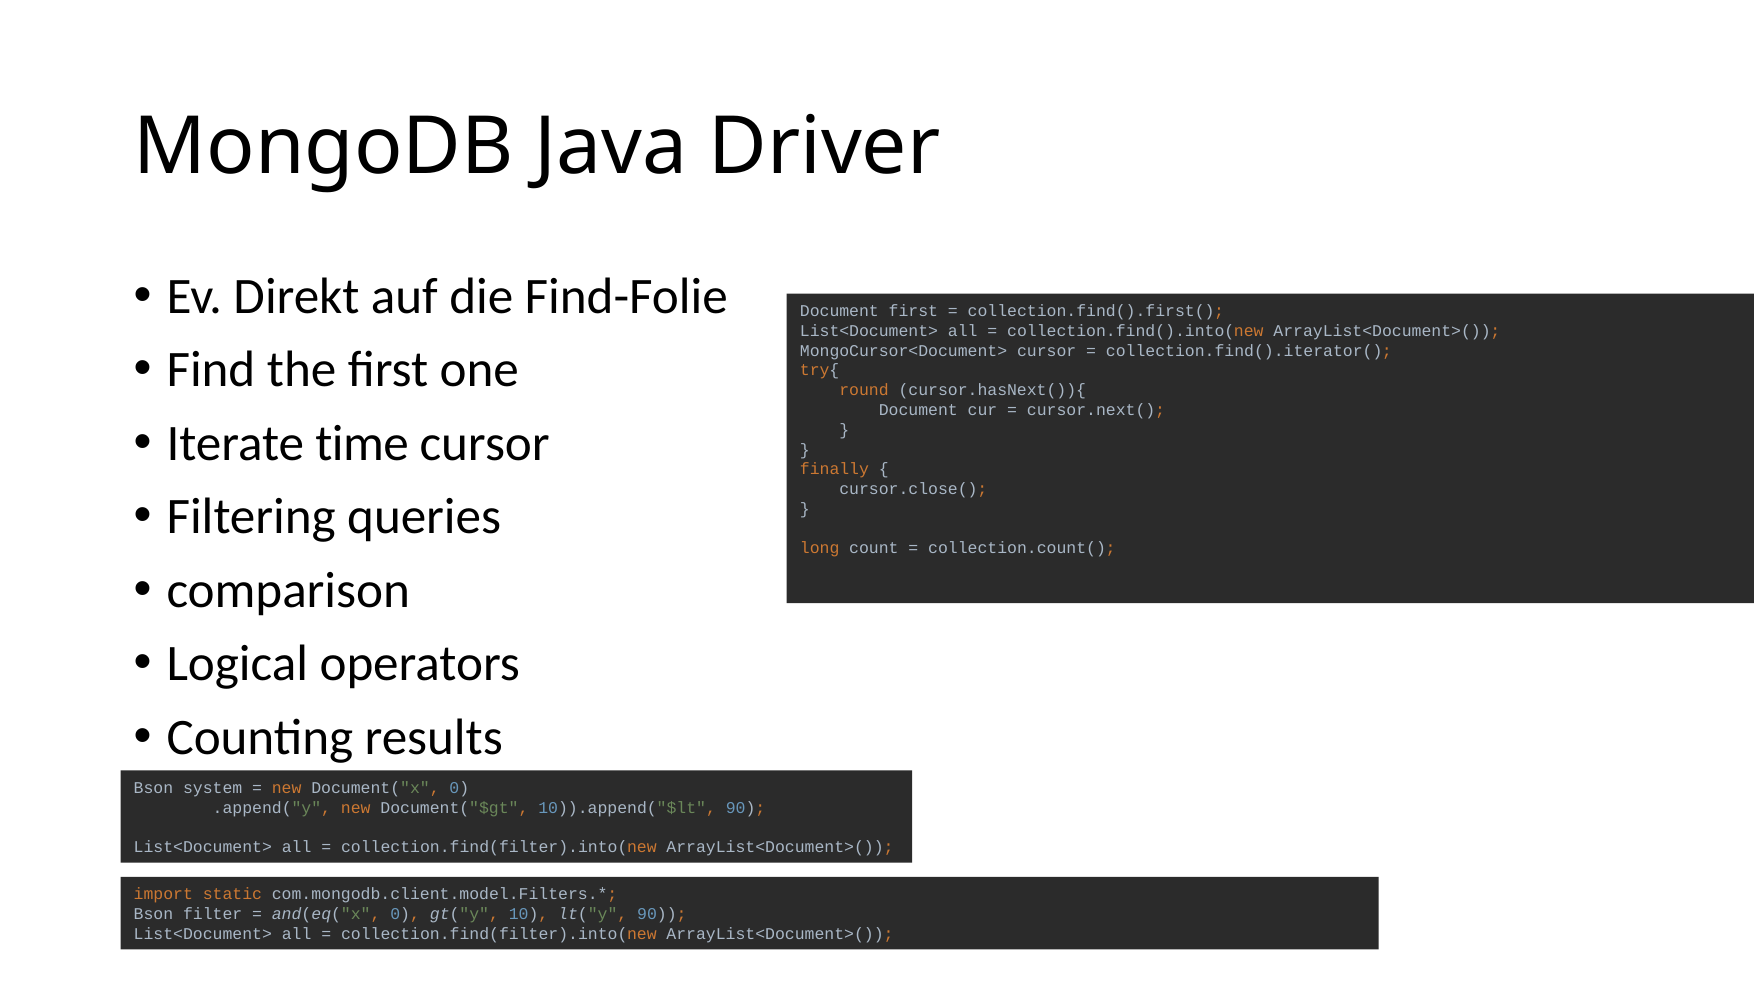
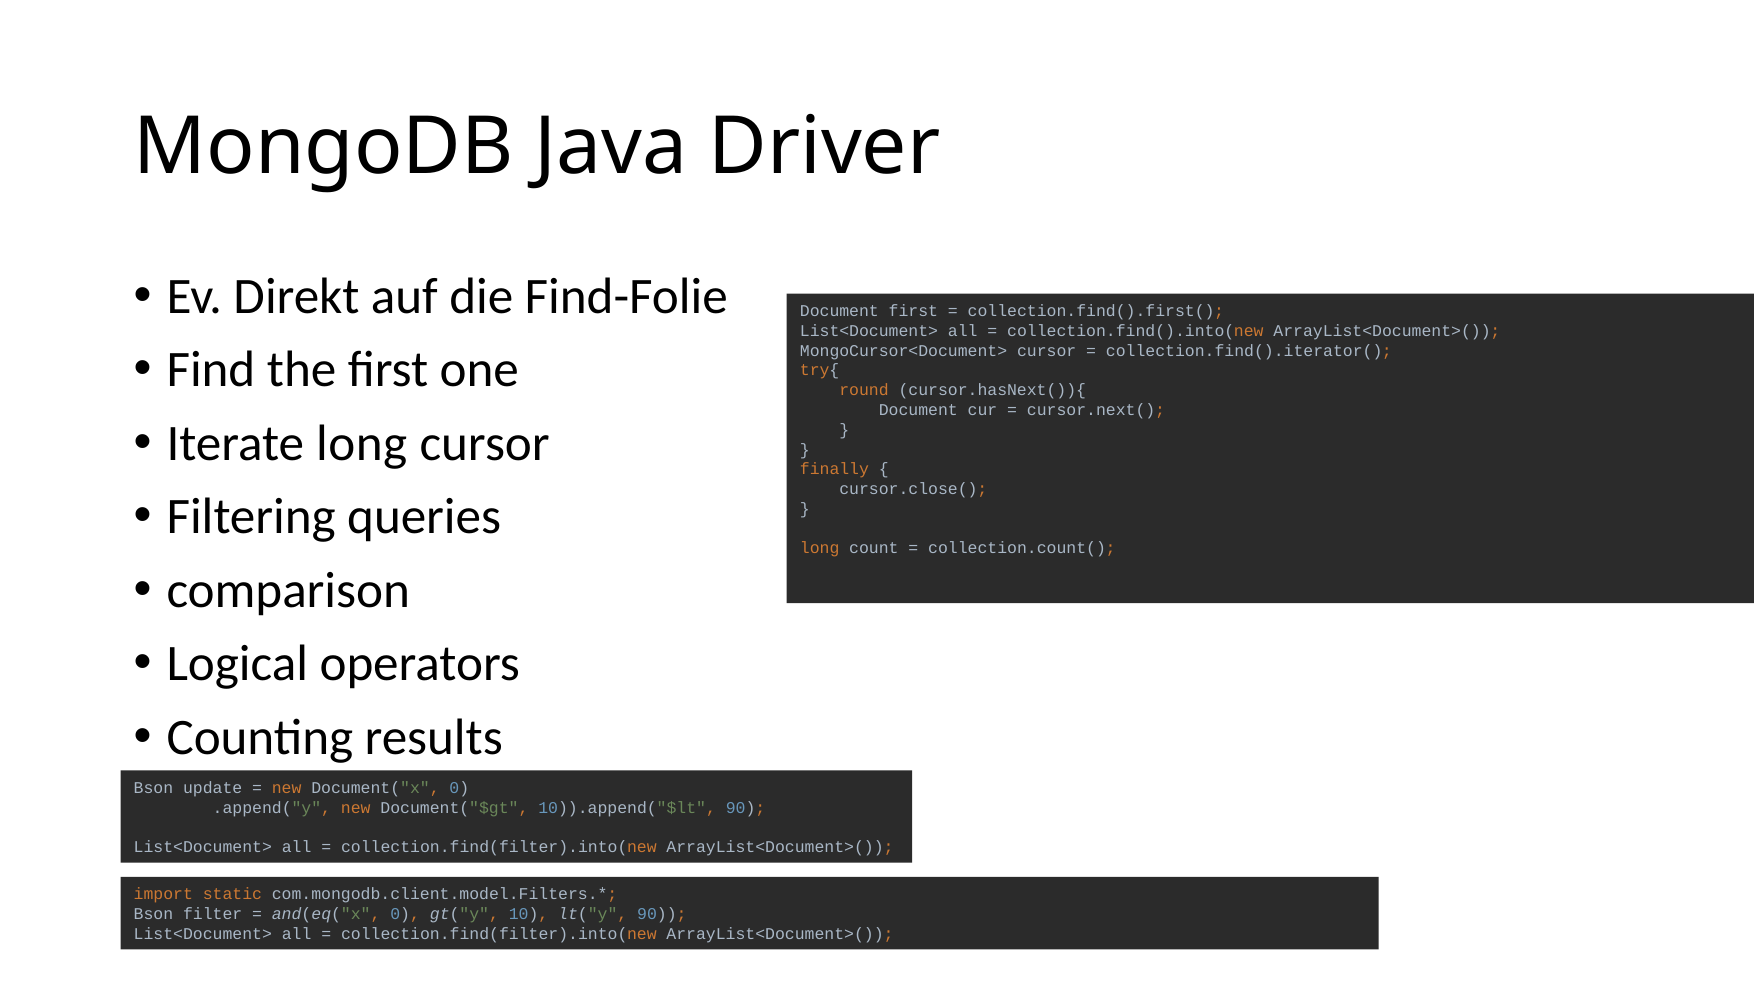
Iterate time: time -> long
system: system -> update
